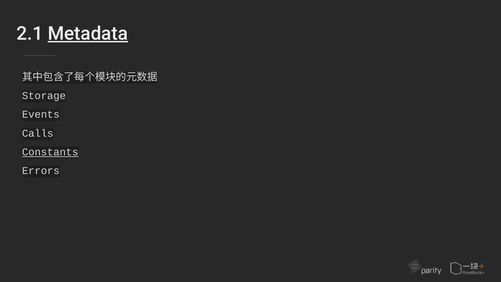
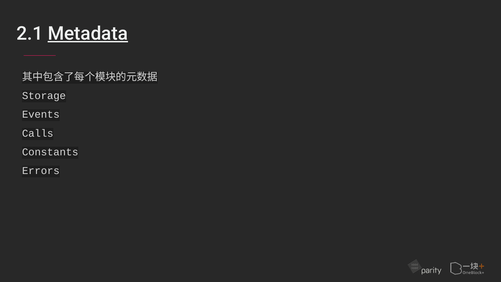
Constants underline: present -> none
